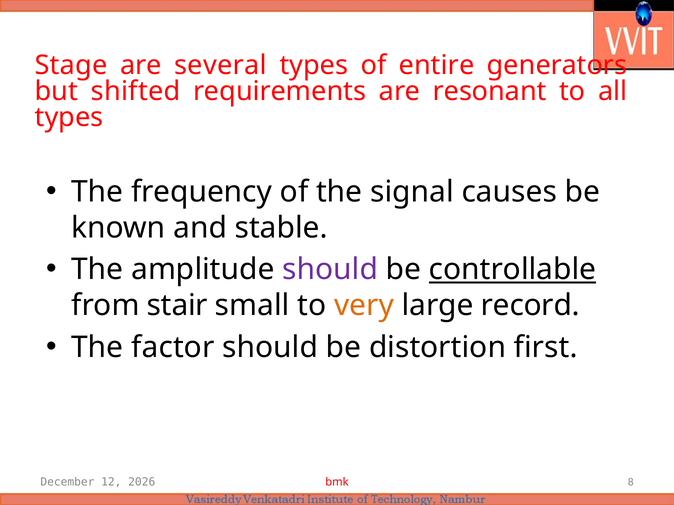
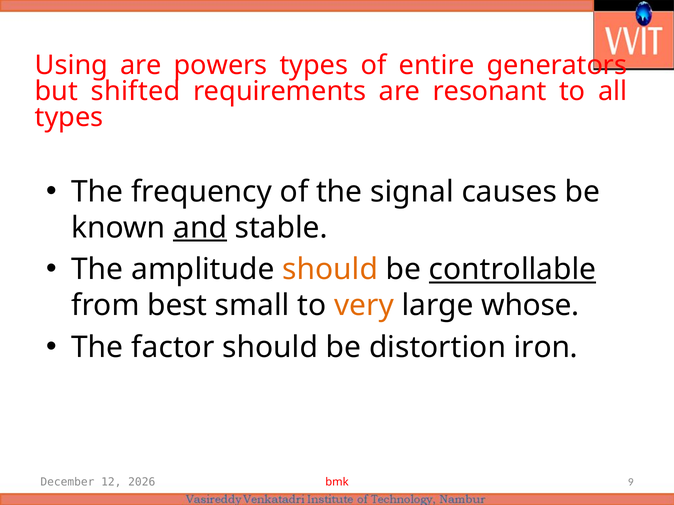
Stage: Stage -> Using
several: several -> powers
and underline: none -> present
should at (330, 270) colour: purple -> orange
stair: stair -> best
record: record -> whose
first: first -> iron
8: 8 -> 9
